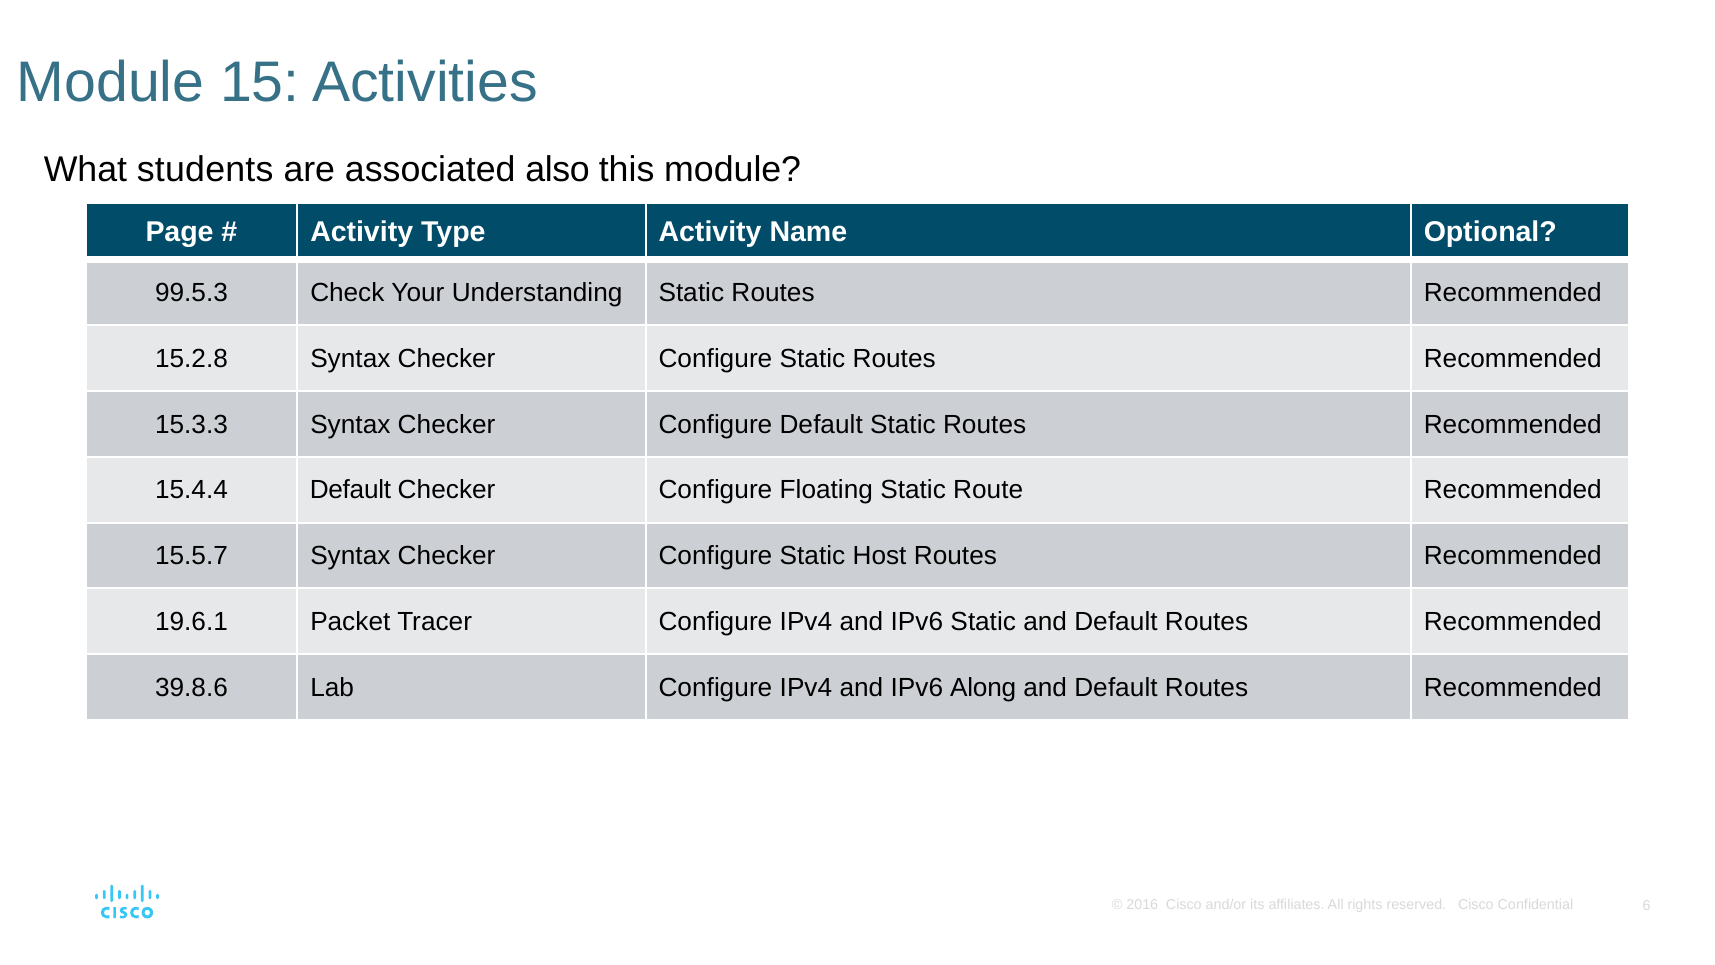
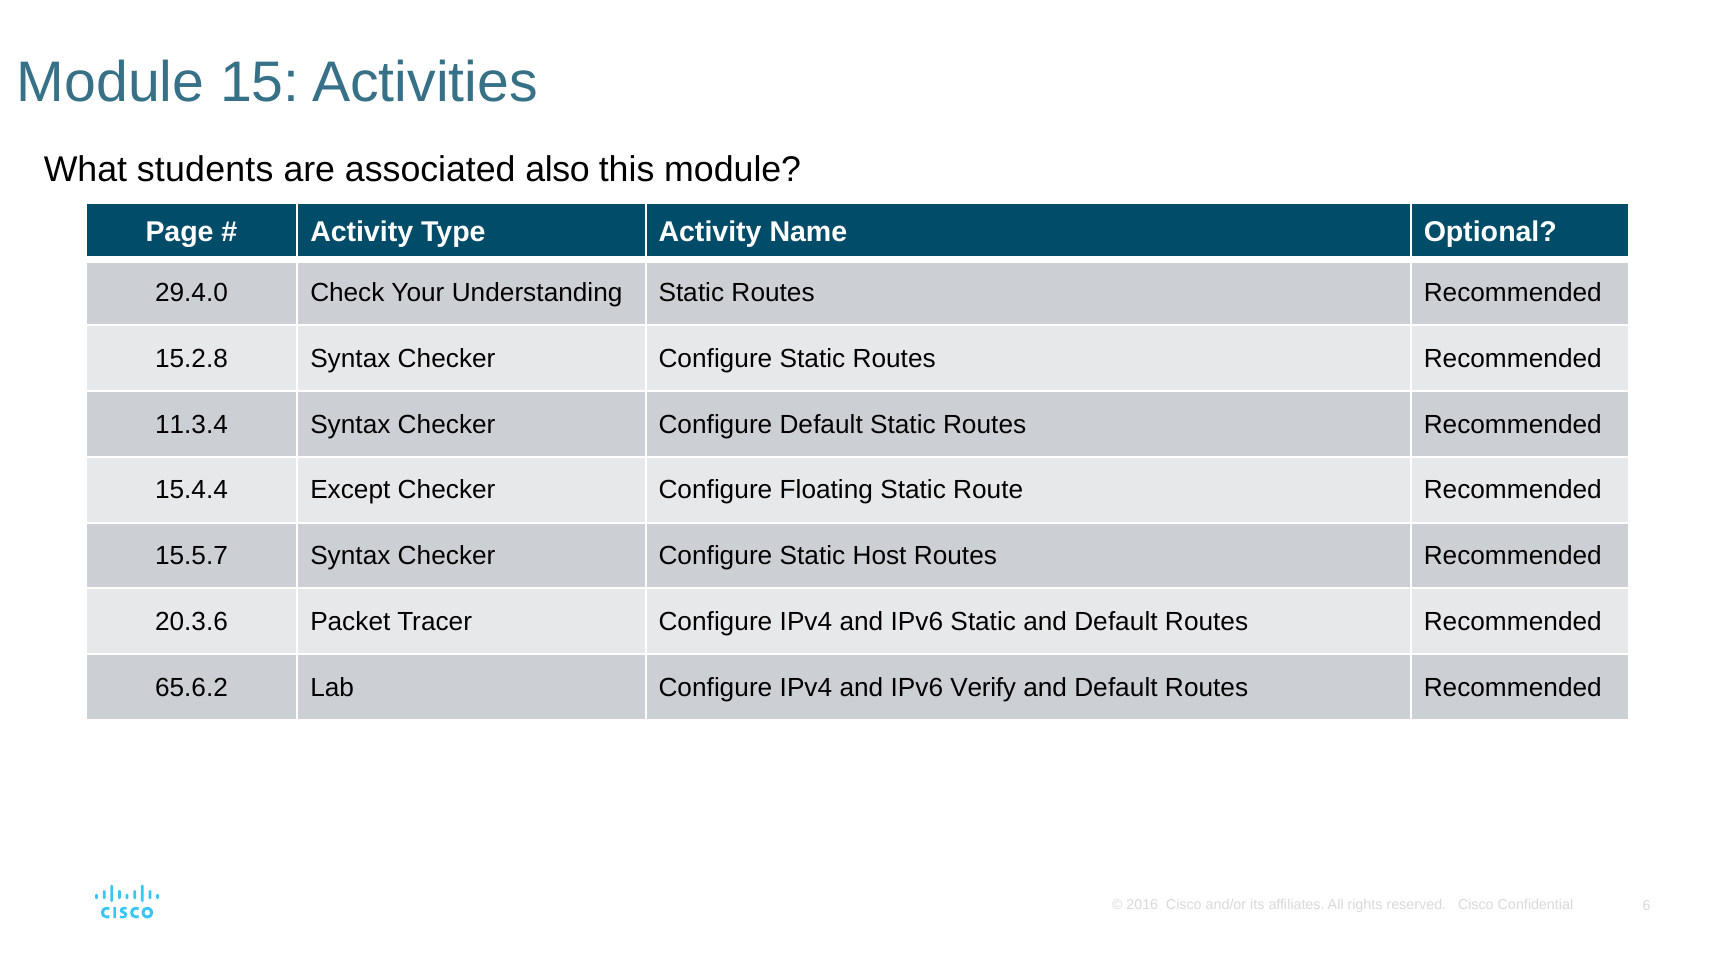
99.5.3: 99.5.3 -> 29.4.0
15.3.3: 15.3.3 -> 11.3.4
15.4.4 Default: Default -> Except
19.6.1: 19.6.1 -> 20.3.6
39.8.6: 39.8.6 -> 65.6.2
Along: Along -> Verify
